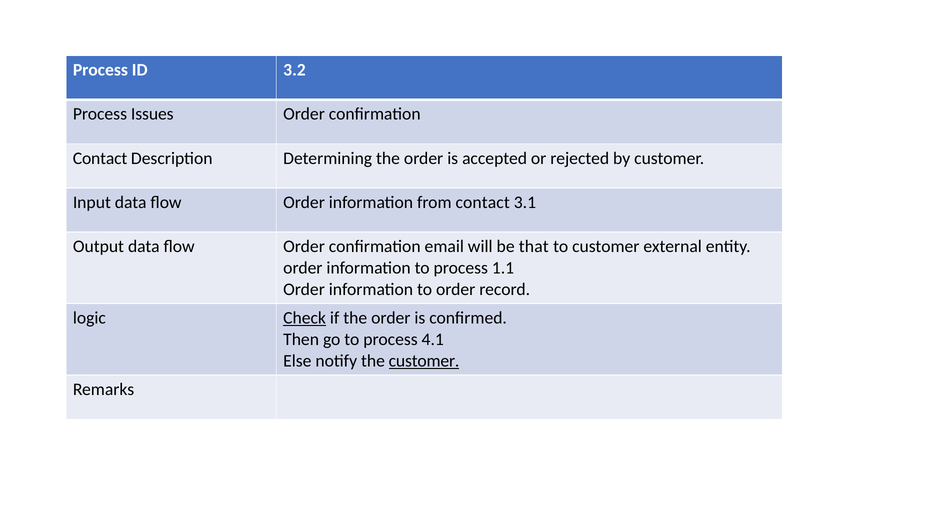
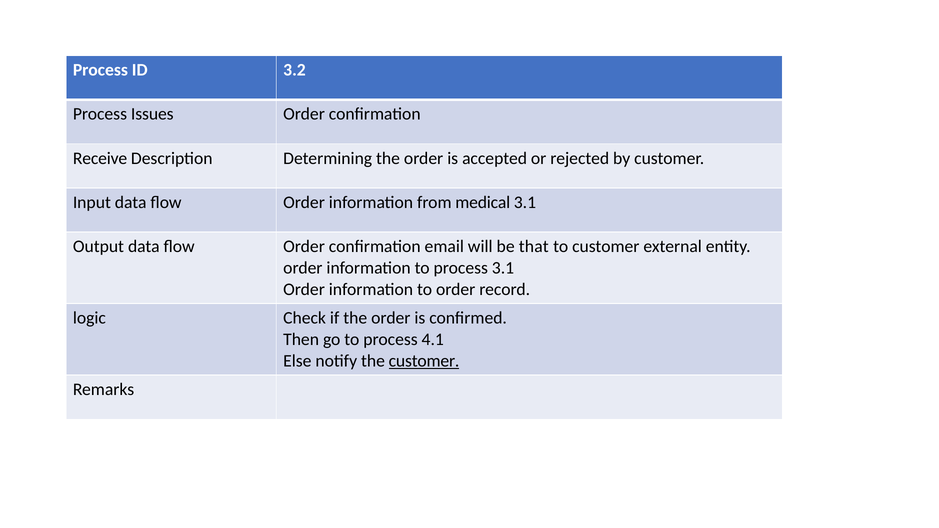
Contact at (100, 158): Contact -> Receive
from contact: contact -> medical
process 1.1: 1.1 -> 3.1
Check underline: present -> none
